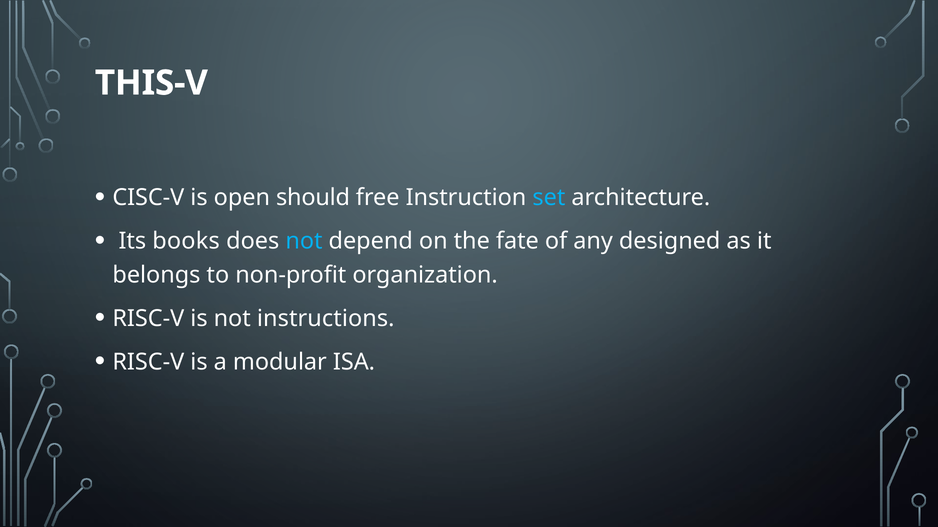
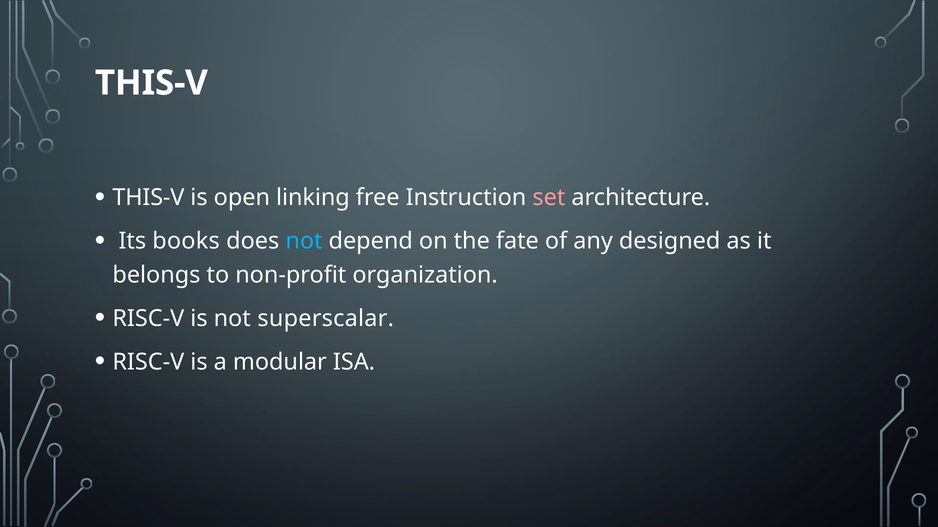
CISC-V at (148, 198): CISC-V -> THIS-V
should: should -> linking
set colour: light blue -> pink
instructions: instructions -> superscalar
